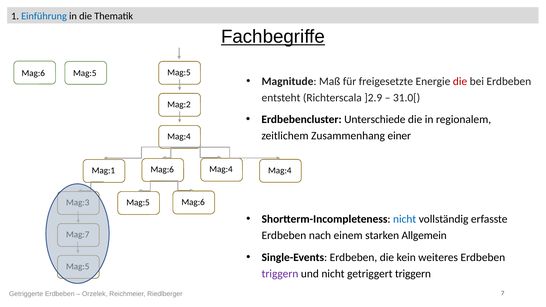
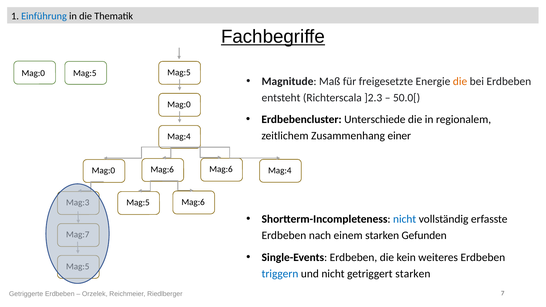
Mag:6 at (33, 73): Mag:6 -> Mag:0
die at (460, 81) colour: red -> orange
]2.9: ]2.9 -> ]2.3
31.0[: 31.0[ -> 50.0[
Mag:2 at (179, 104): Mag:2 -> Mag:0
Mag:1 at (103, 171): Mag:1 -> Mag:0
Mag:6 Mag:4: Mag:4 -> Mag:6
Allgemein: Allgemein -> Gefunden
triggern at (280, 274) colour: purple -> blue
getriggert triggern: triggern -> starken
